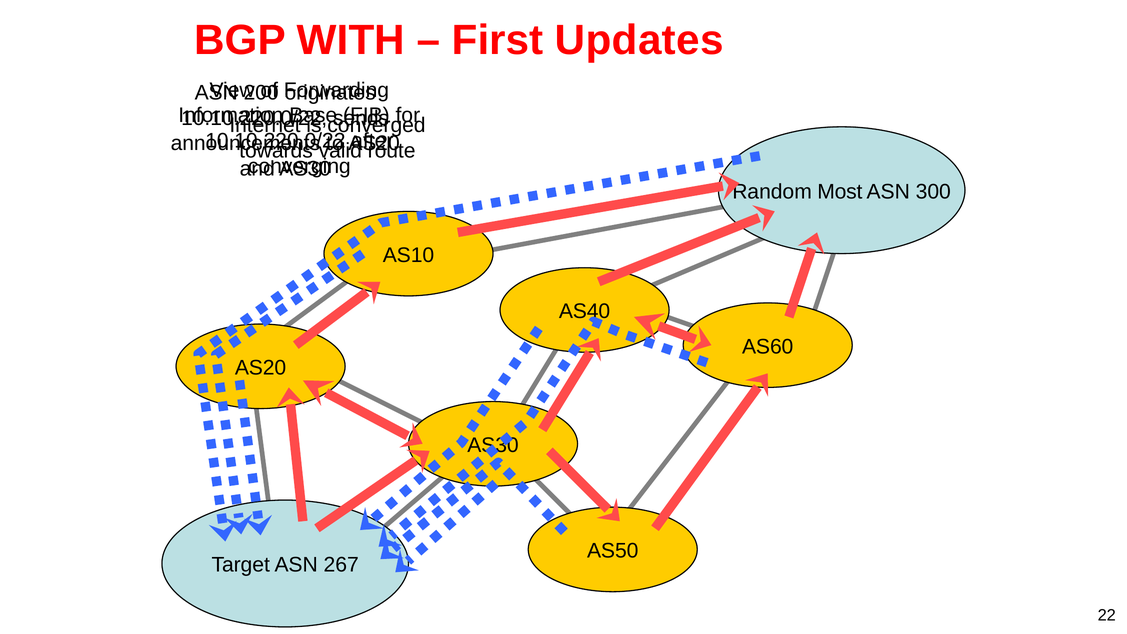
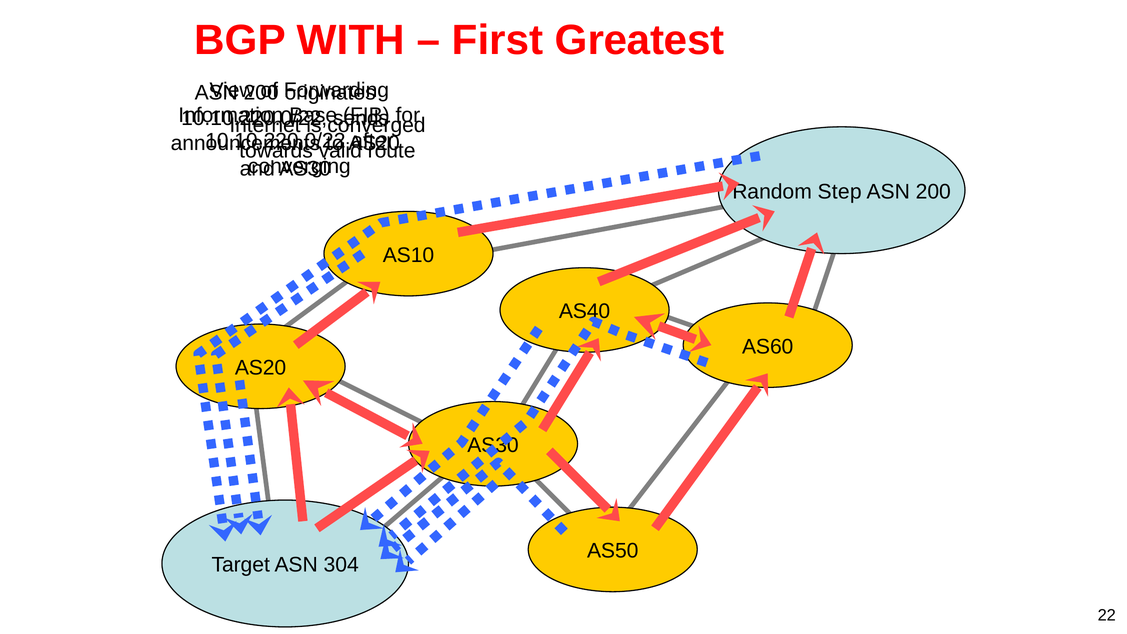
Updates: Updates -> Greatest
Most: Most -> Step
300 at (933, 192): 300 -> 200
267: 267 -> 304
